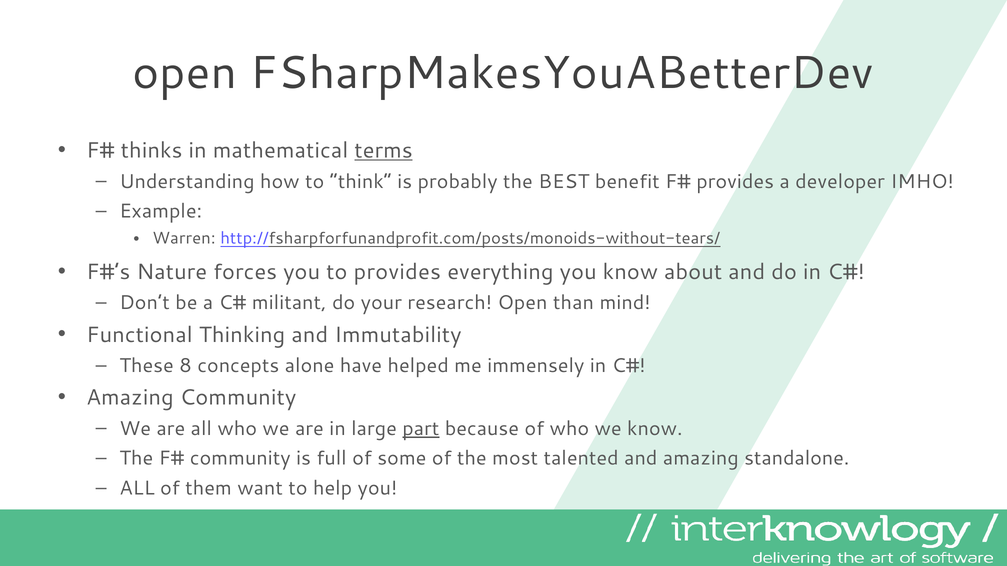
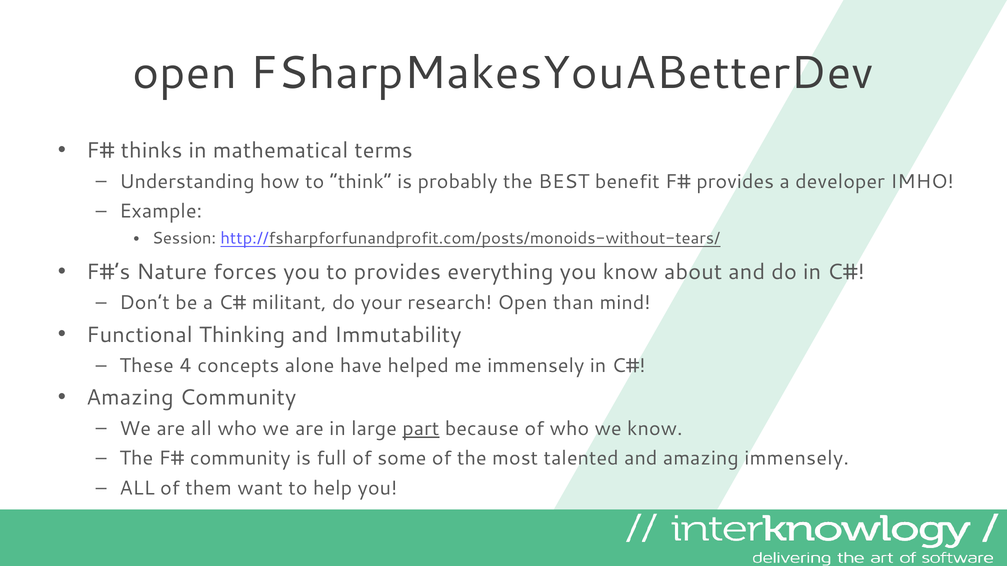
terms underline: present -> none
Warren: Warren -> Session
8: 8 -> 4
amazing standalone: standalone -> immensely
